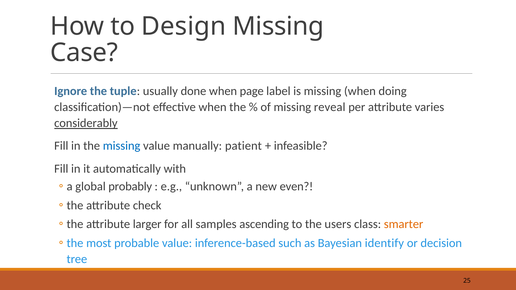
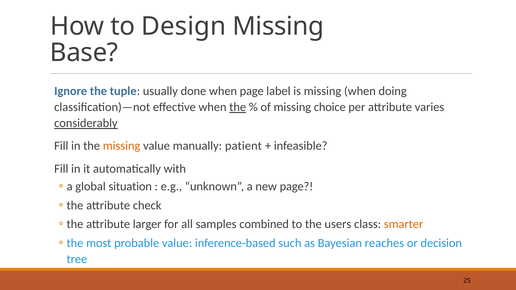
Case: Case -> Base
the at (238, 107) underline: none -> present
reveal: reveal -> choice
missing at (122, 146) colour: blue -> orange
probably: probably -> situation
new even: even -> page
ascending: ascending -> combined
identify: identify -> reaches
